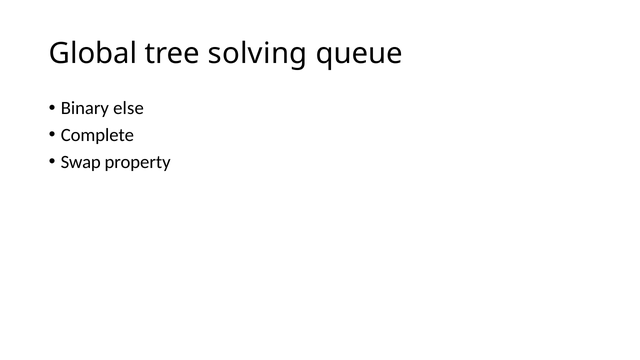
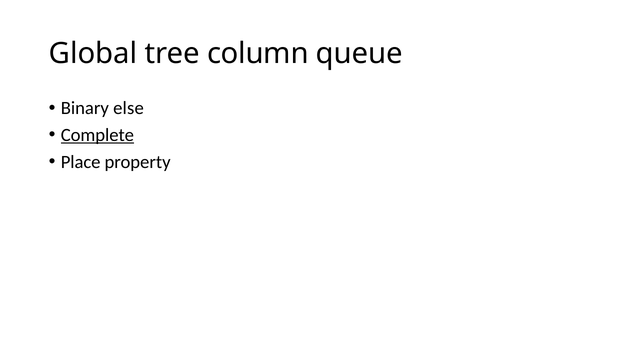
solving: solving -> column
Complete underline: none -> present
Swap: Swap -> Place
